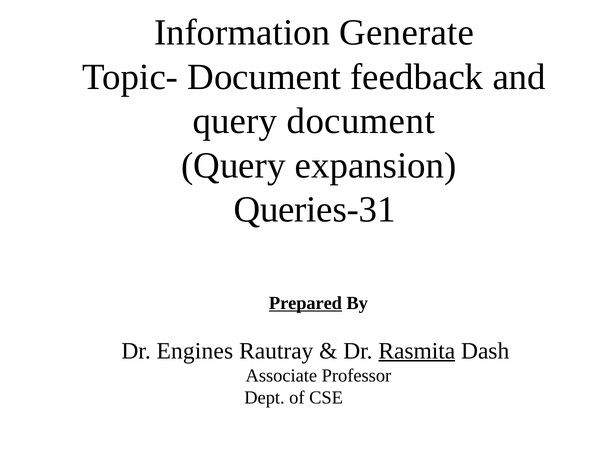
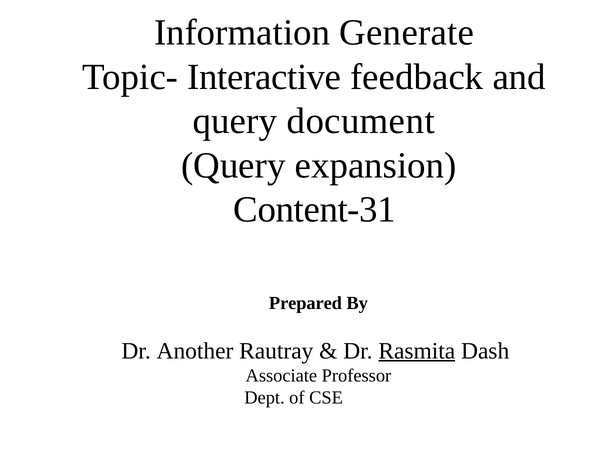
Topic- Document: Document -> Interactive
Queries-31: Queries-31 -> Content-31
Prepared underline: present -> none
Engines: Engines -> Another
